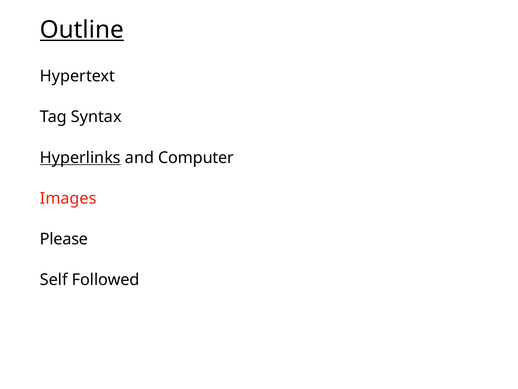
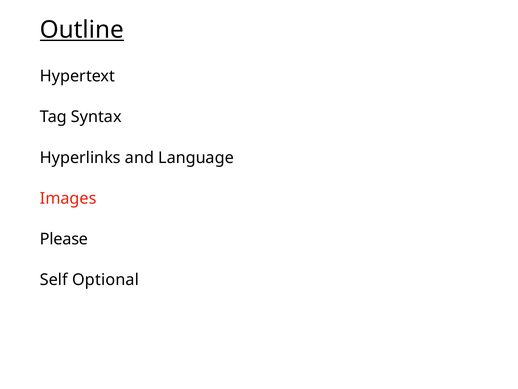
Hyperlinks underline: present -> none
Computer: Computer -> Language
Followed: Followed -> Optional
